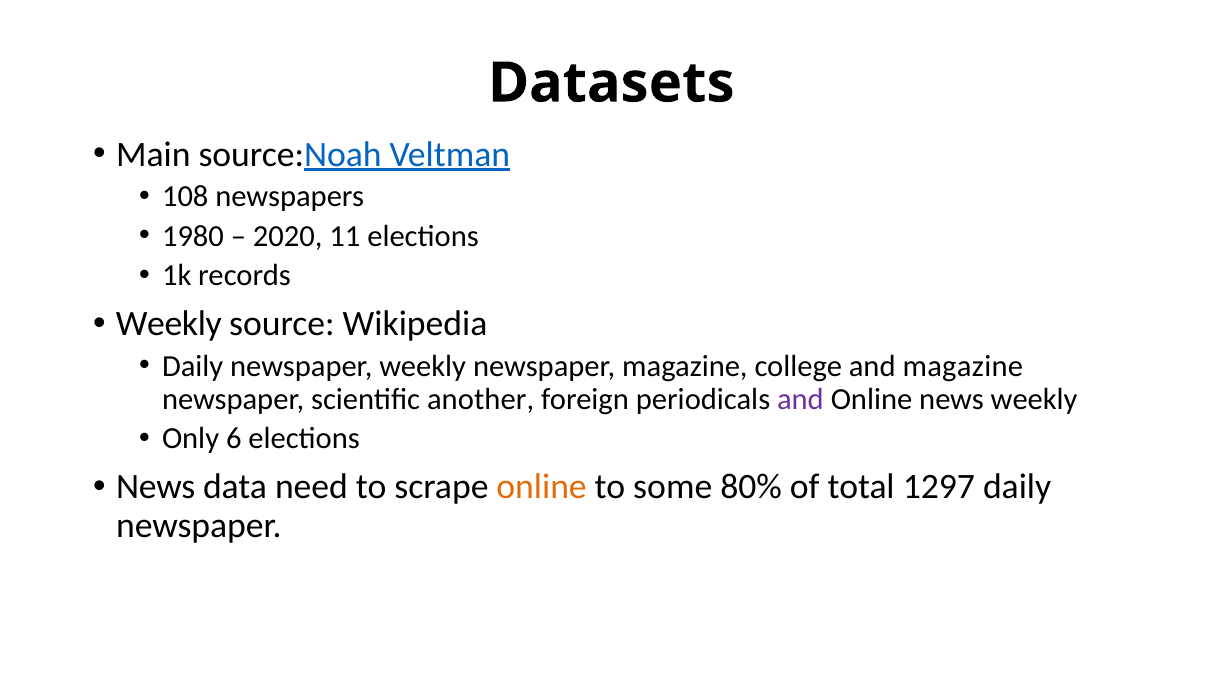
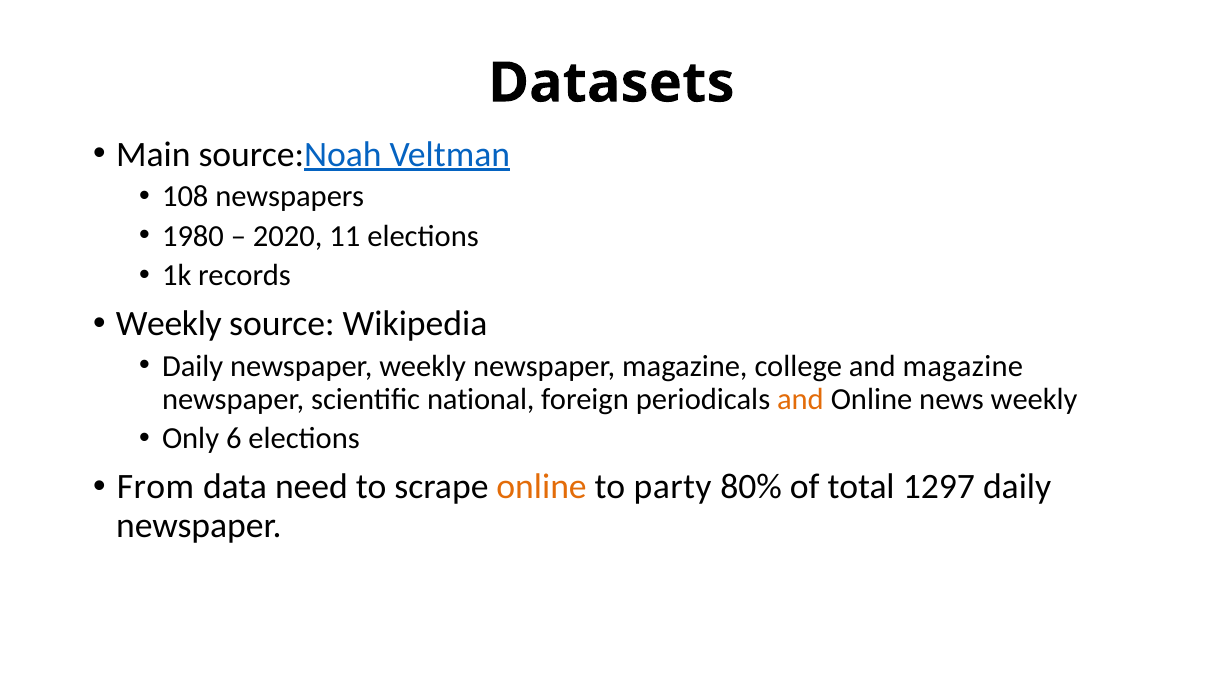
another: another -> national
and at (800, 399) colour: purple -> orange
News at (156, 487): News -> From
some: some -> party
